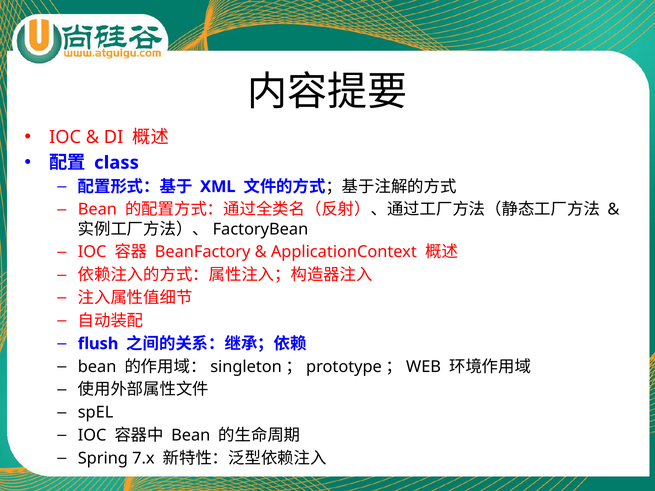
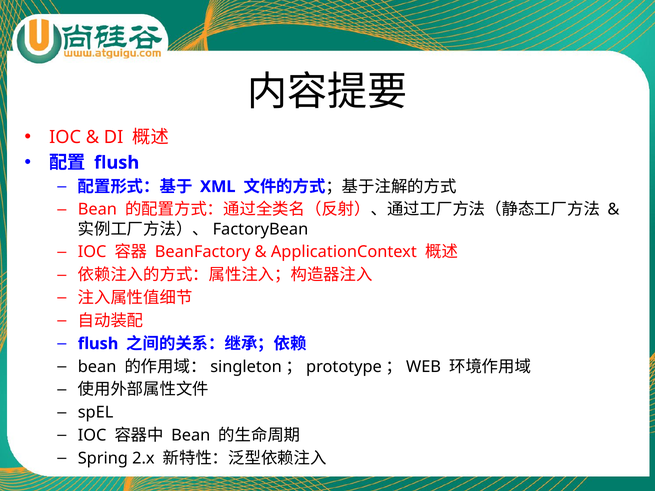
class at (116, 163): class -> flush
7.x: 7.x -> 2.x
